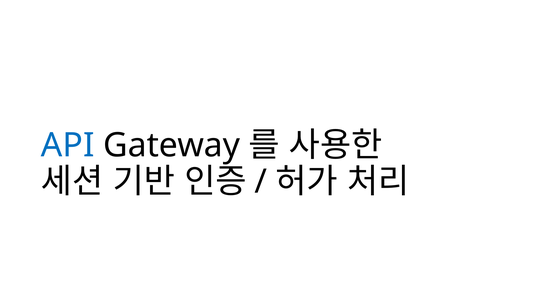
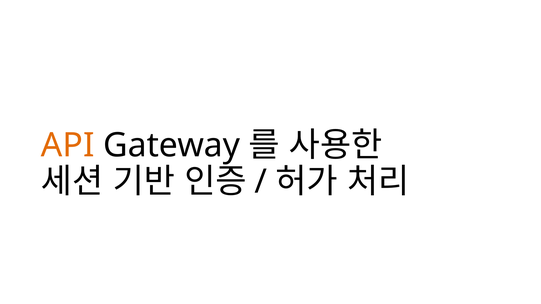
API colour: blue -> orange
